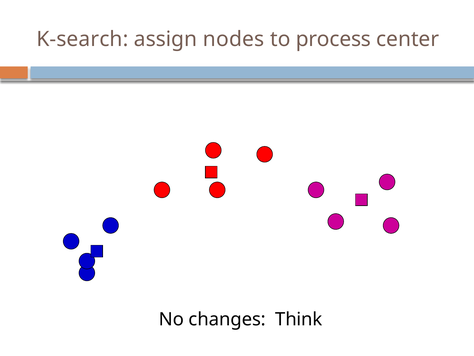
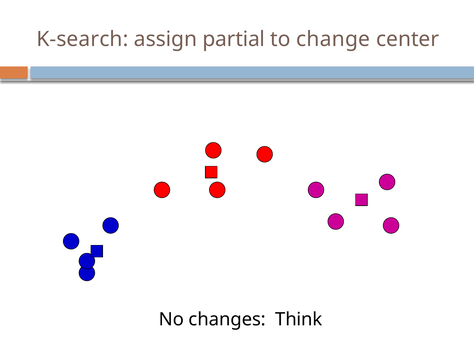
nodes: nodes -> partial
process: process -> change
